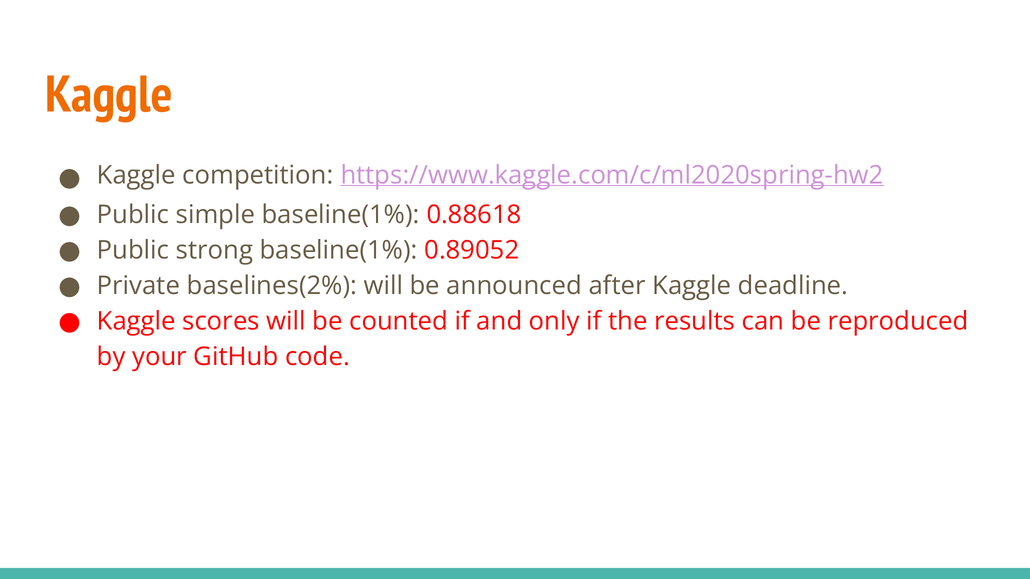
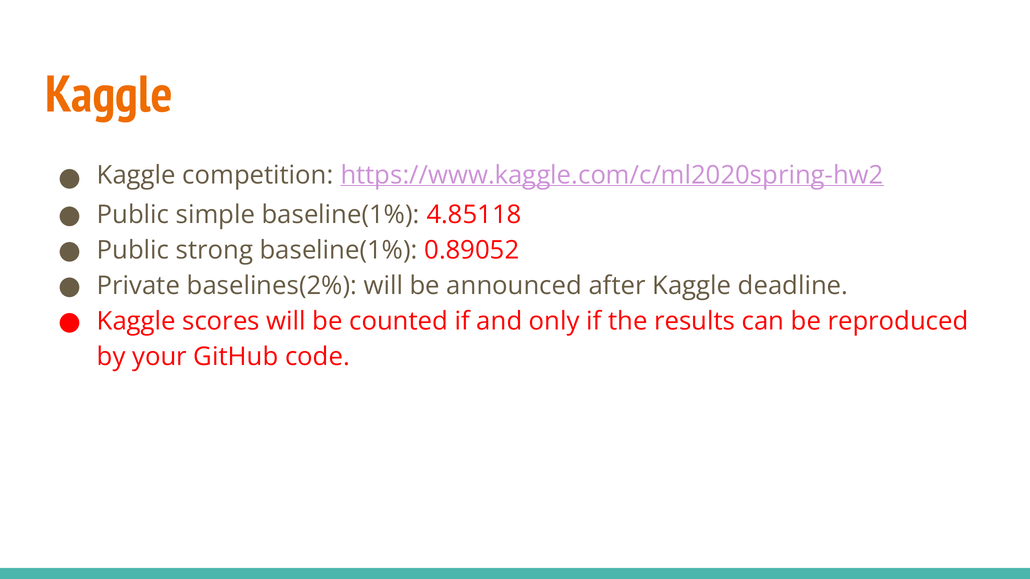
0.88618: 0.88618 -> 4.85118
